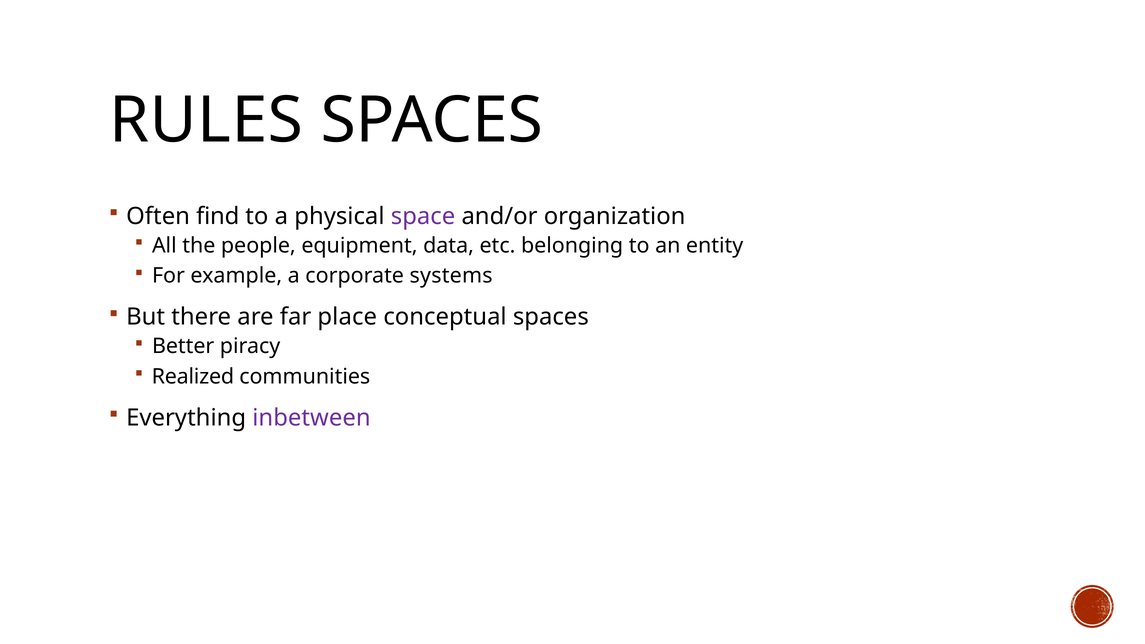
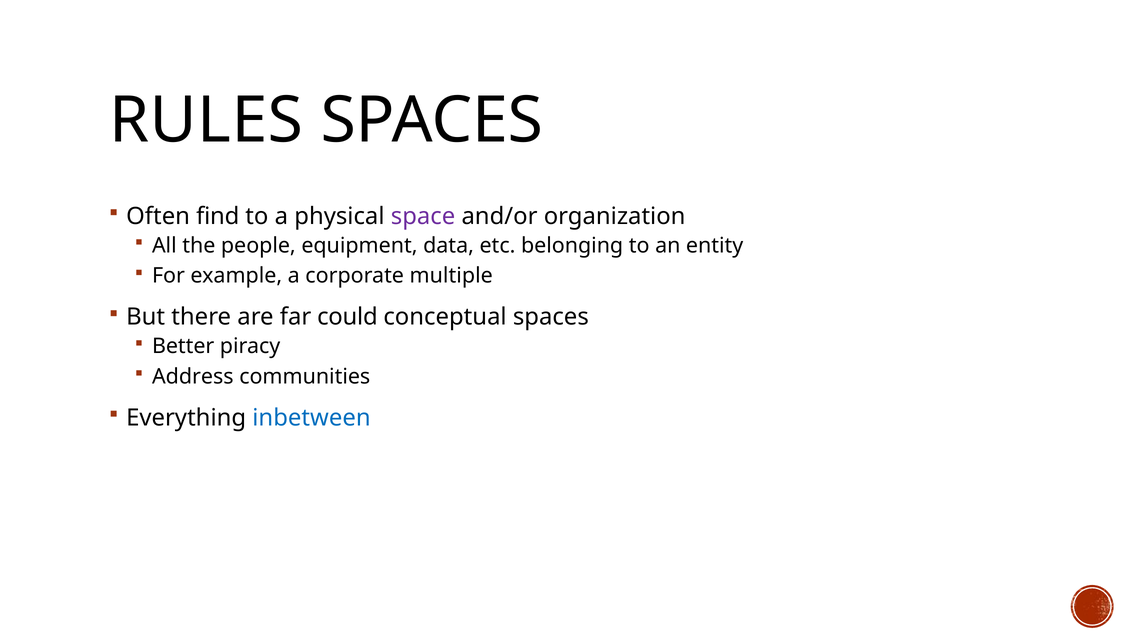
systems: systems -> multiple
place: place -> could
Realized: Realized -> Address
inbetween colour: purple -> blue
